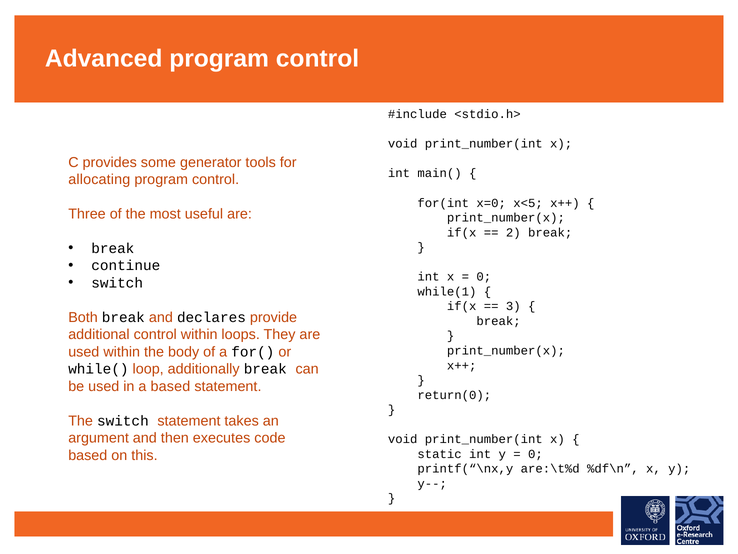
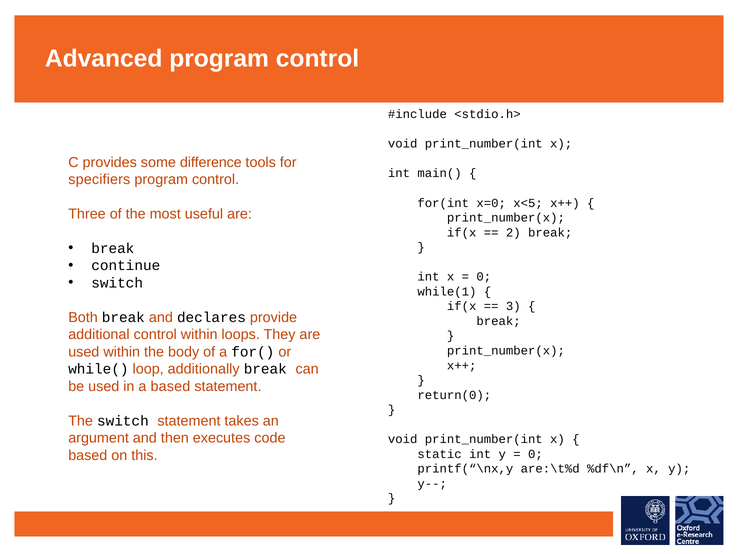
generator: generator -> difference
allocating: allocating -> specifiers
